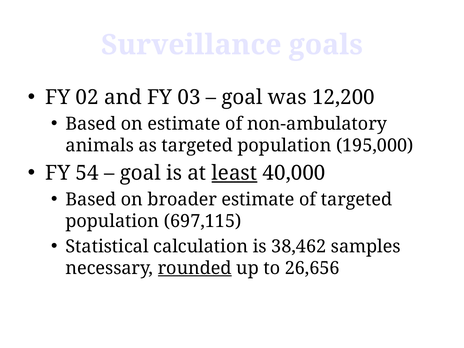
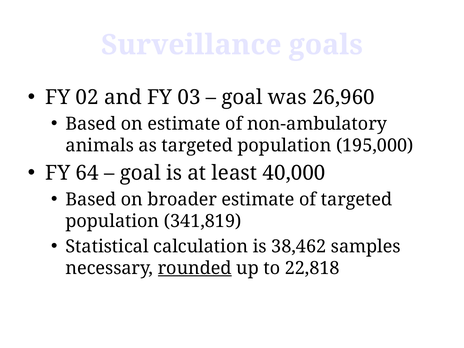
12,200: 12,200 -> 26,960
54: 54 -> 64
least underline: present -> none
697,115: 697,115 -> 341,819
26,656: 26,656 -> 22,818
